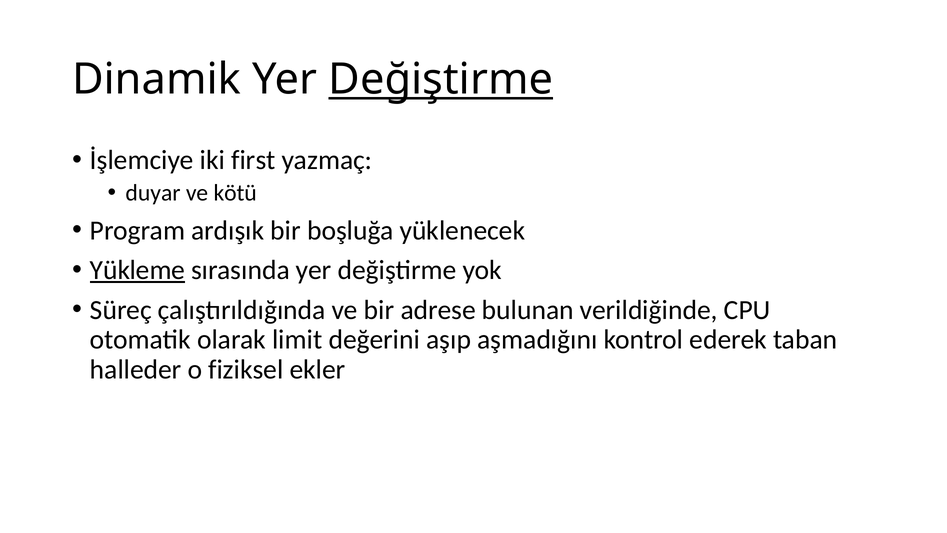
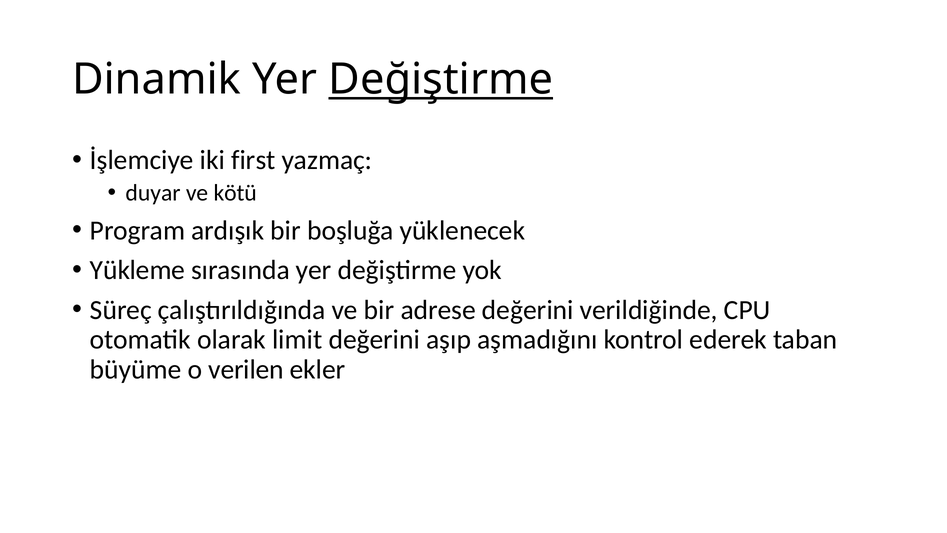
Yükleme underline: present -> none
adrese bulunan: bulunan -> değerini
halleder: halleder -> büyüme
fiziksel: fiziksel -> verilen
